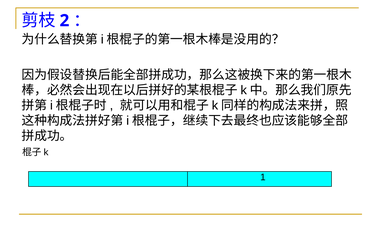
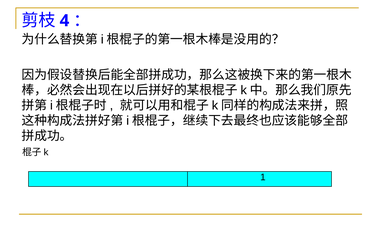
2: 2 -> 4
